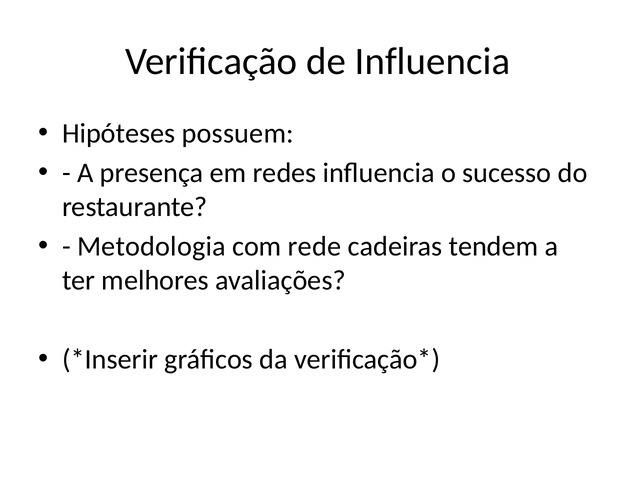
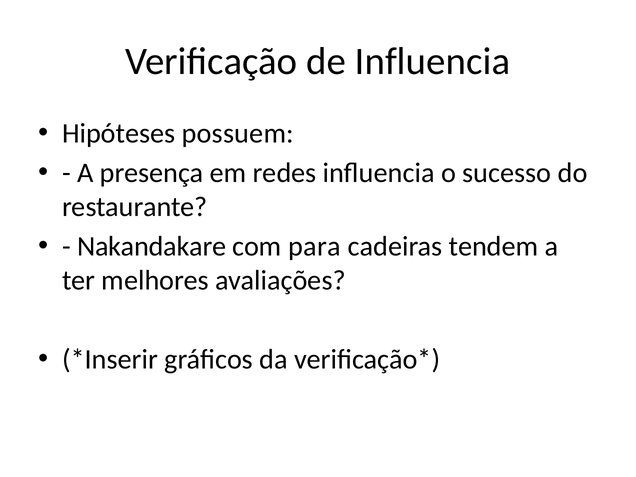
Metodologia: Metodologia -> Nakandakare
rede: rede -> para
